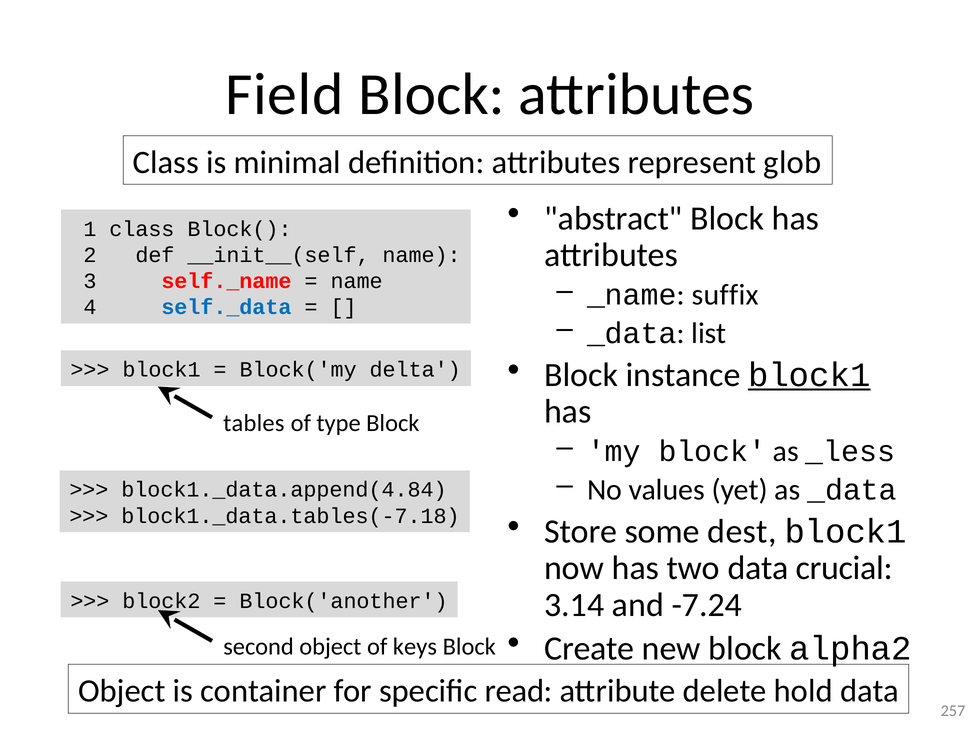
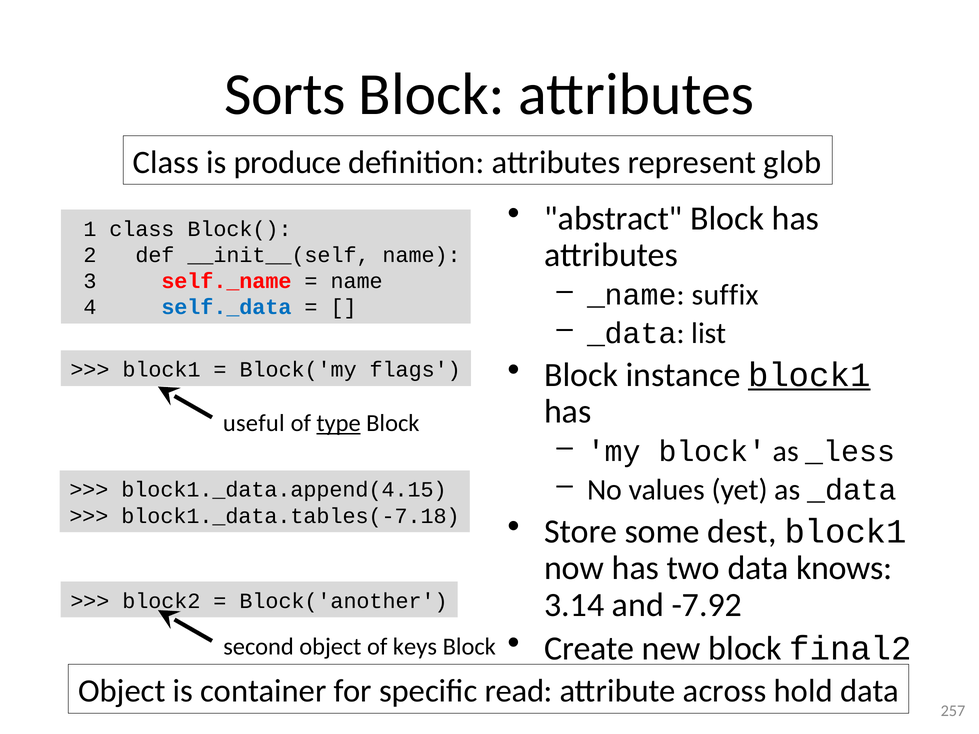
Field: Field -> Sorts
minimal: minimal -> produce
delta: delta -> flags
tables: tables -> useful
type underline: none -> present
block1._data.append(4.84: block1._data.append(4.84 -> block1._data.append(4.15
crucial: crucial -> knows
-7.24: -7.24 -> -7.92
alpha2: alpha2 -> final2
delete: delete -> across
